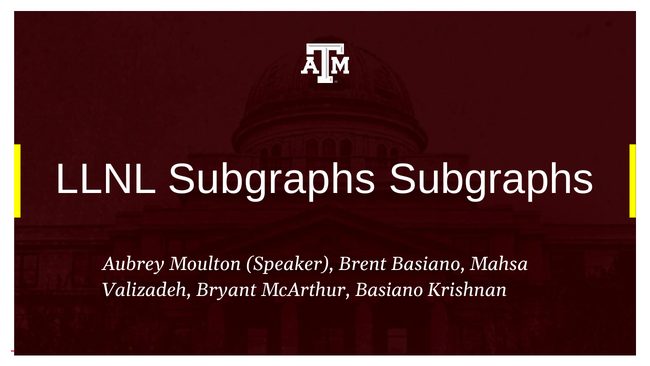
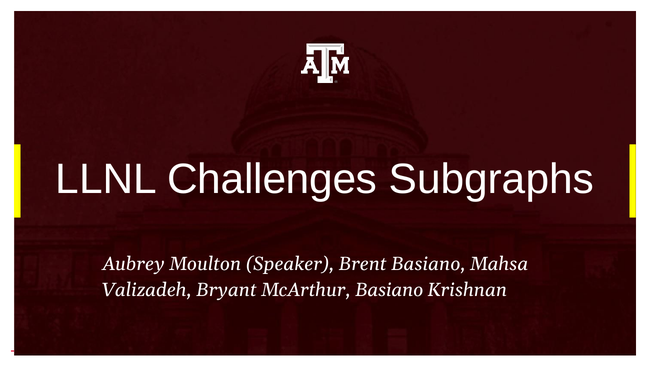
LLNL Subgraphs: Subgraphs -> Challenges
